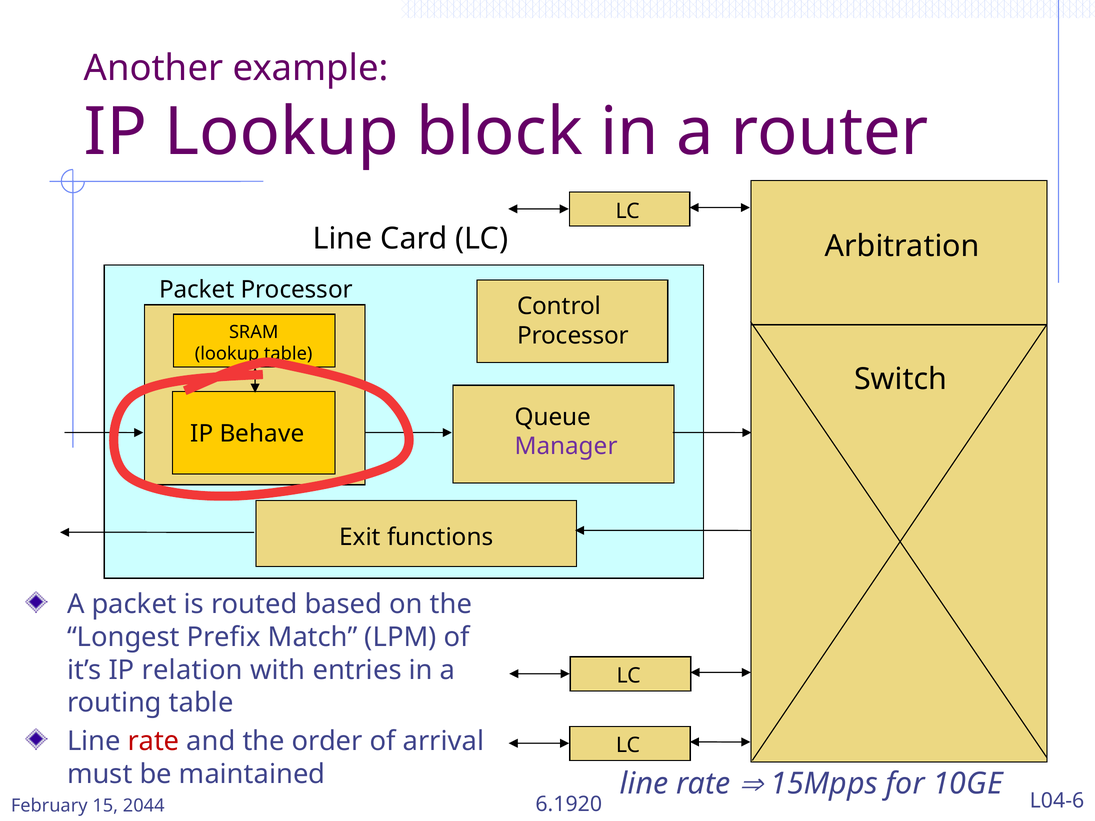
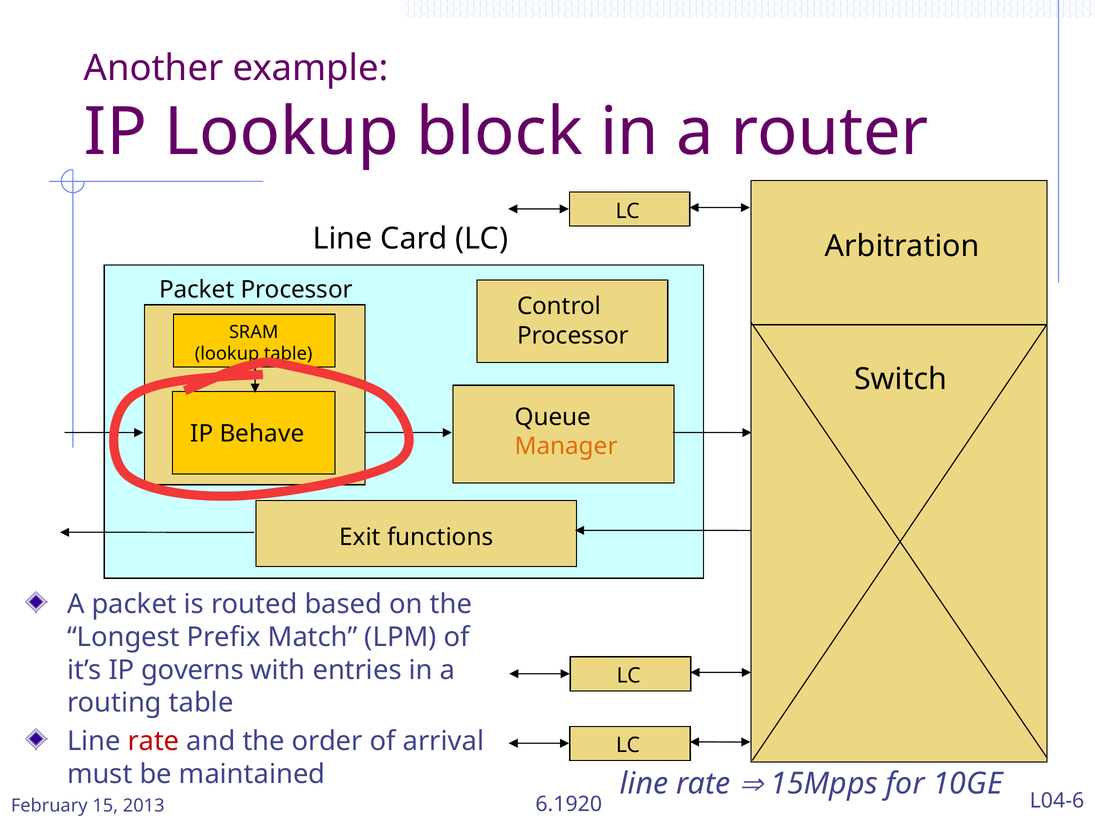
Manager colour: purple -> orange
relation: relation -> governs
2044: 2044 -> 2013
